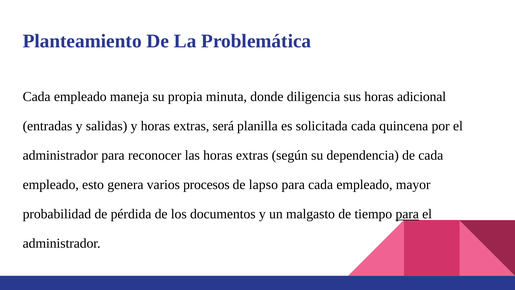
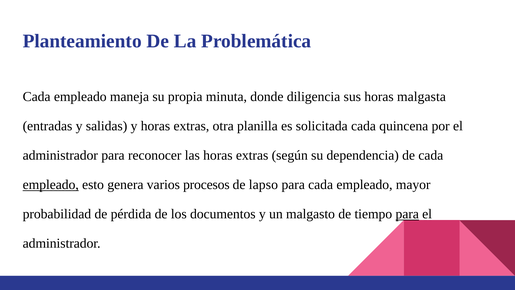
adicional: adicional -> malgasta
será: será -> otra
empleado at (51, 185) underline: none -> present
